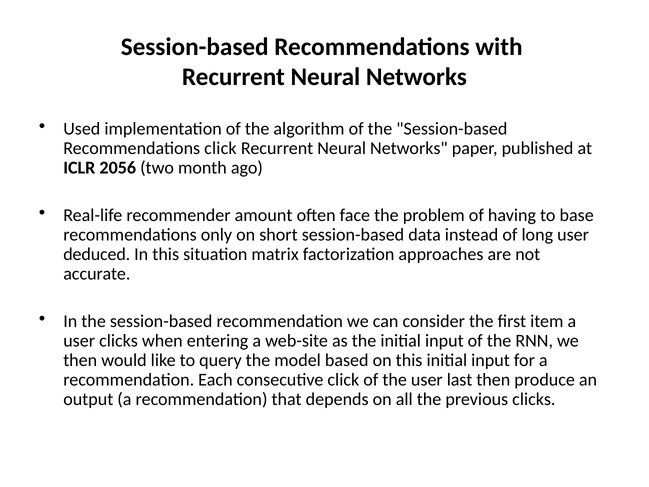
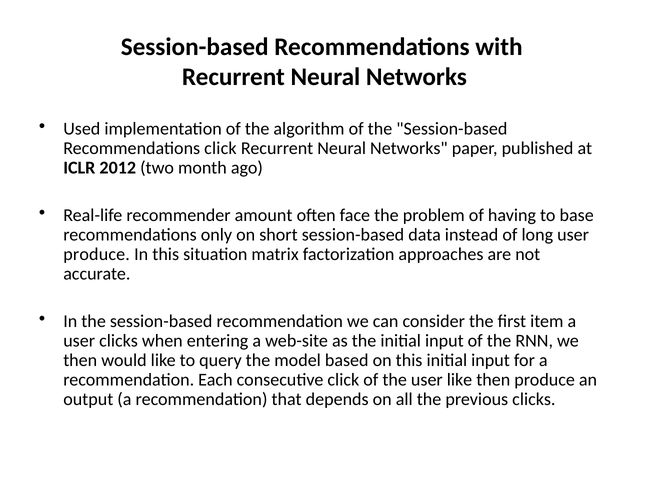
2056: 2056 -> 2012
deduced at (97, 254): deduced -> produce
user last: last -> like
